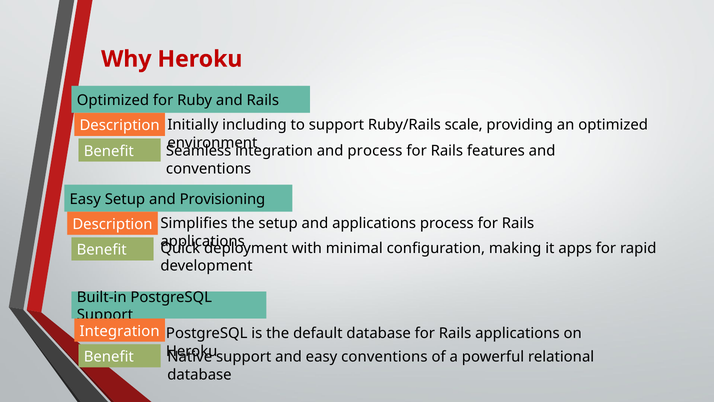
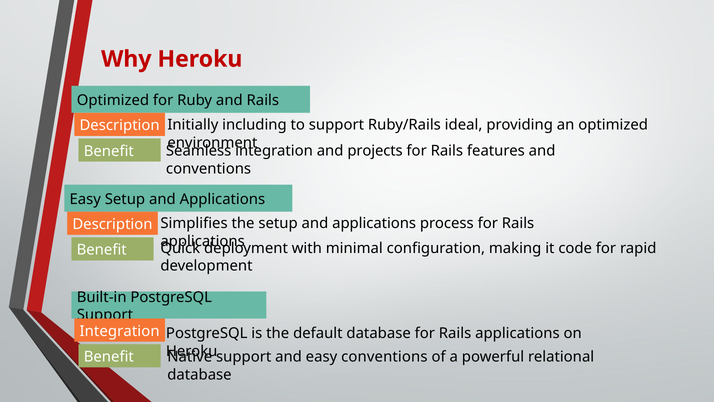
scale: scale -> ideal
and process: process -> projects
Easy Setup and Provisioning: Provisioning -> Applications
apps: apps -> code
